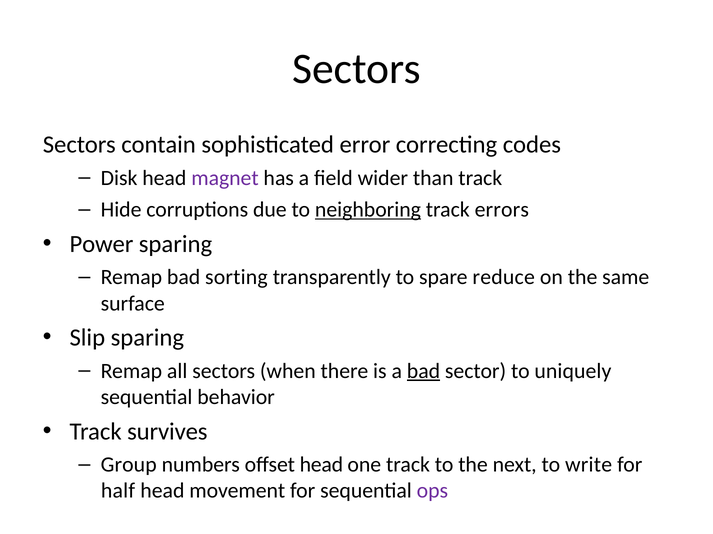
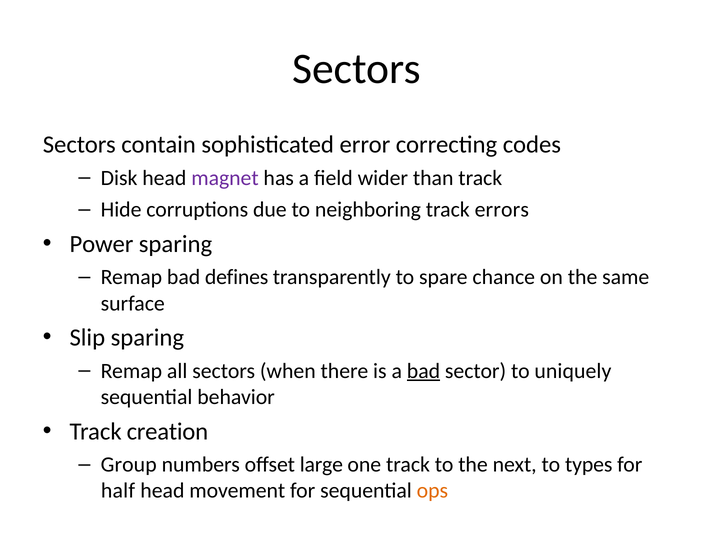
neighboring underline: present -> none
sorting: sorting -> defines
reduce: reduce -> chance
survives: survives -> creation
offset head: head -> large
write: write -> types
ops colour: purple -> orange
